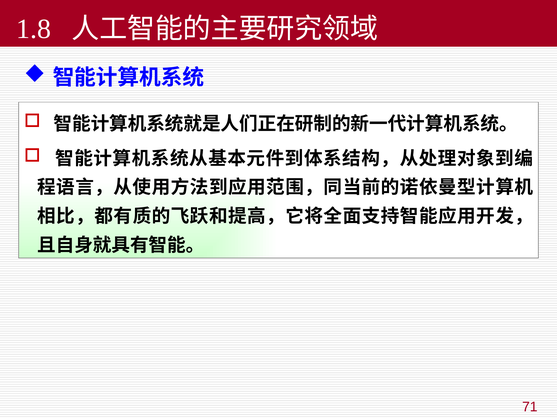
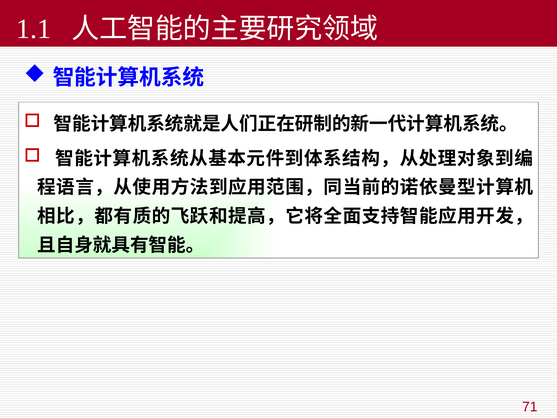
1.8: 1.8 -> 1.1
